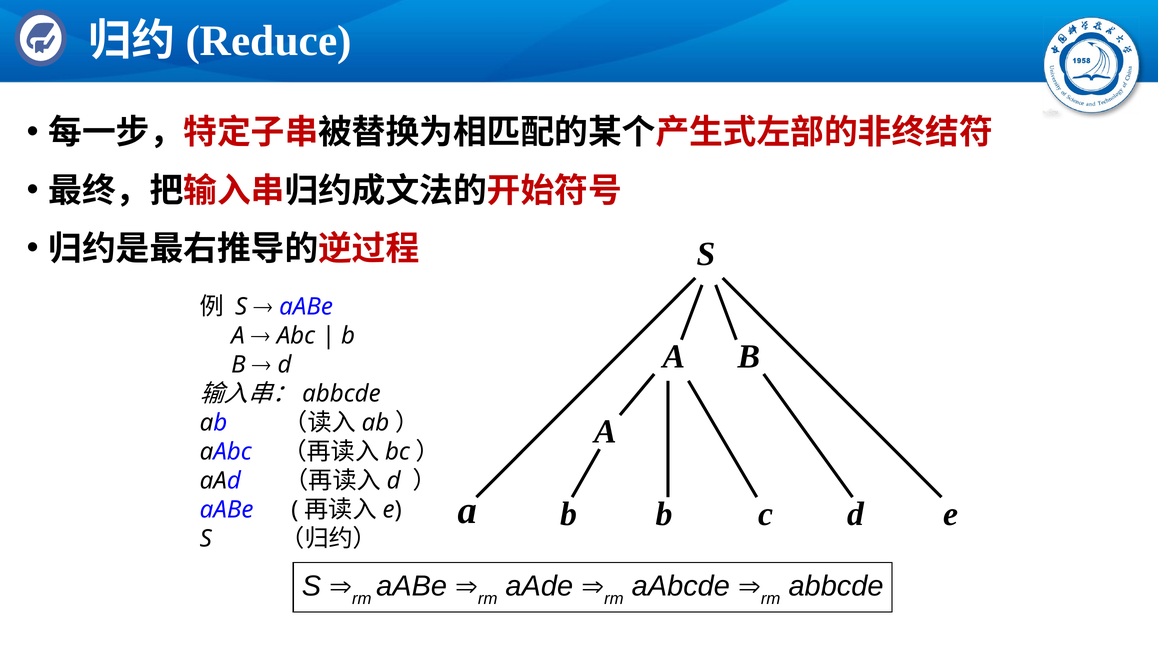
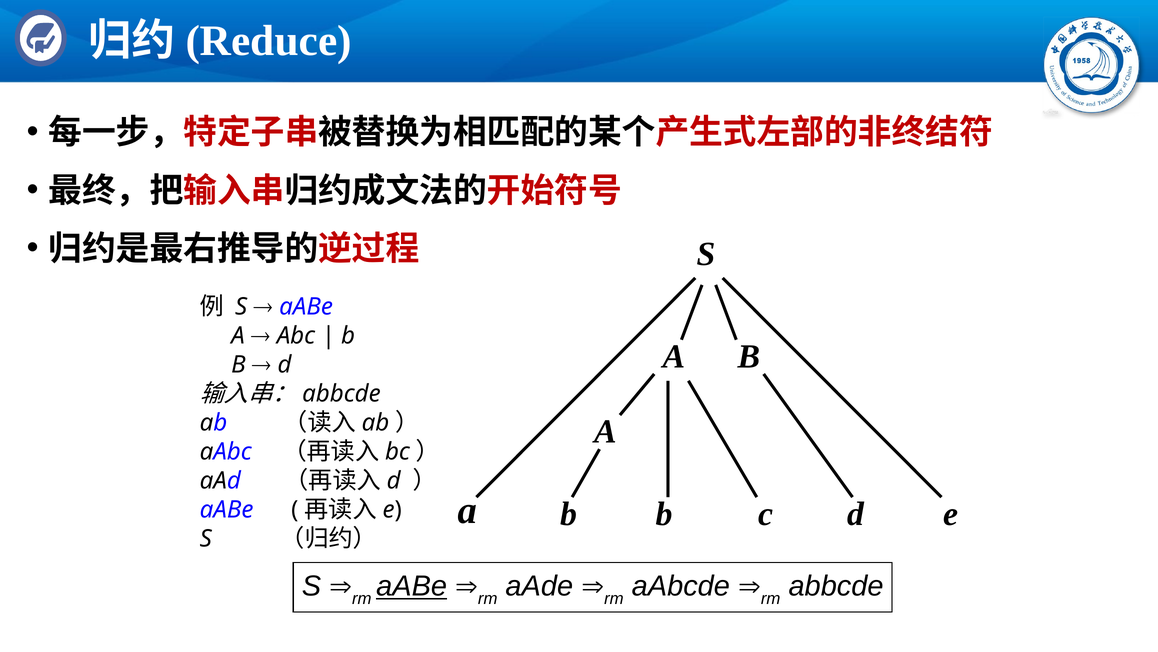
aABe at (412, 586) underline: none -> present
